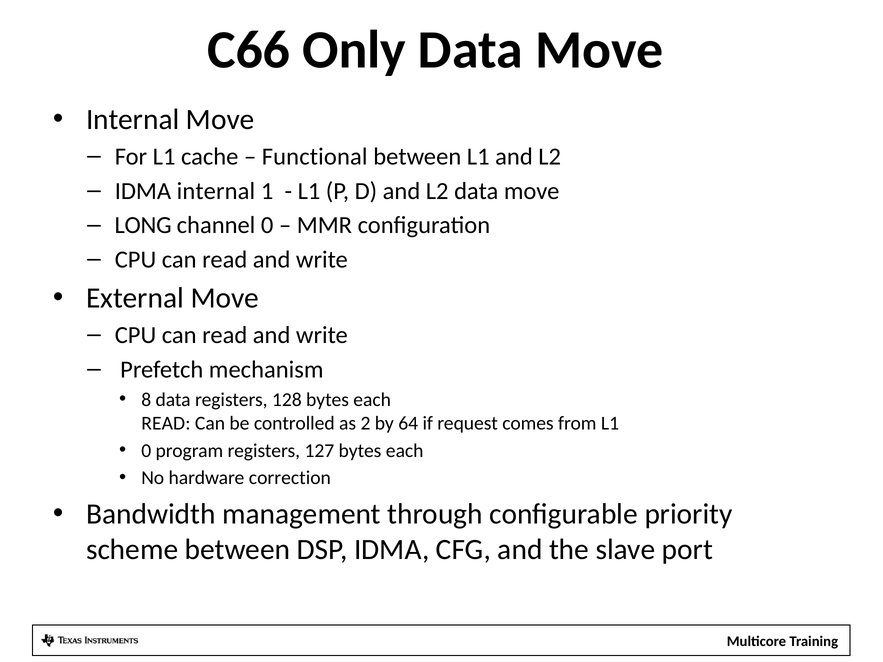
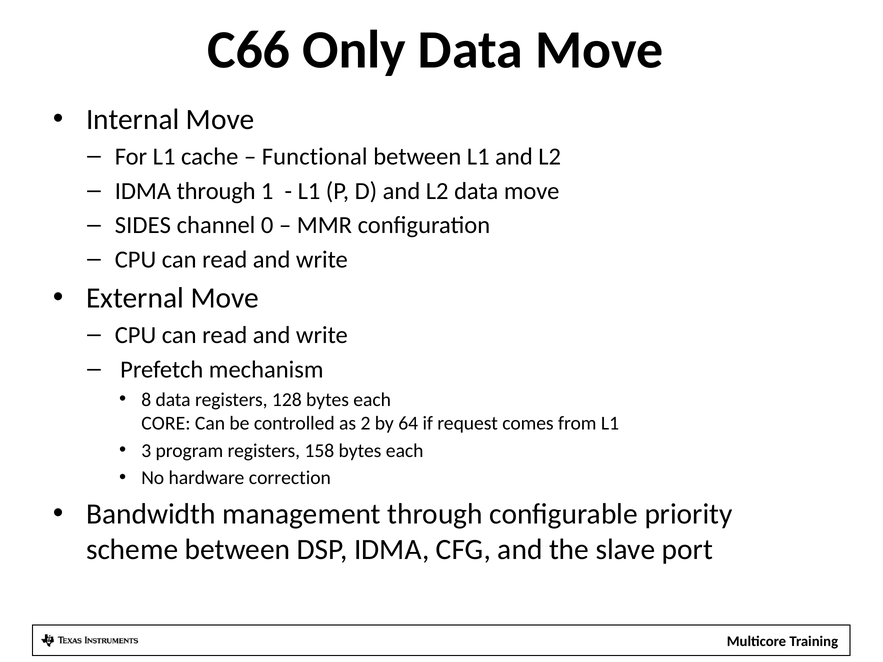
IDMA internal: internal -> through
LONG: LONG -> SIDES
READ at (166, 423): READ -> CORE
0 at (146, 451): 0 -> 3
127: 127 -> 158
